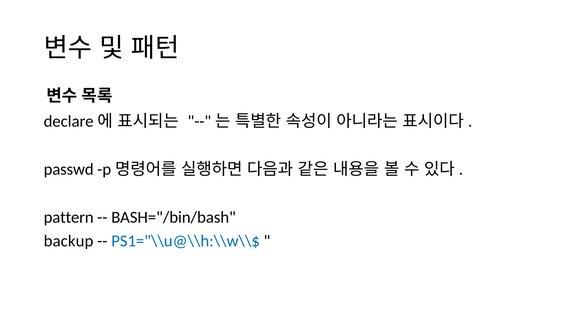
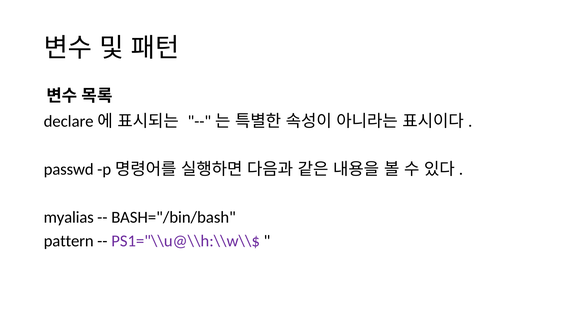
pattern: pattern -> myalias
backup: backup -> pattern
PS1="\\u@\\h:\\w\\$ colour: blue -> purple
